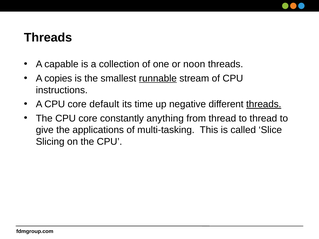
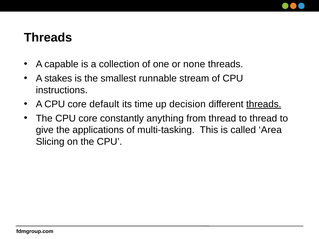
noon: noon -> none
copies: copies -> stakes
runnable underline: present -> none
negative: negative -> decision
Slice: Slice -> Area
